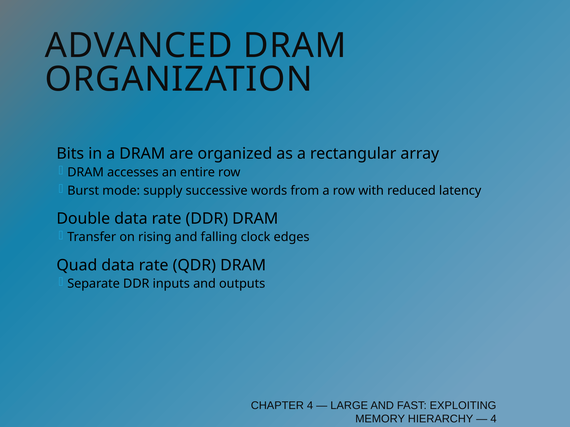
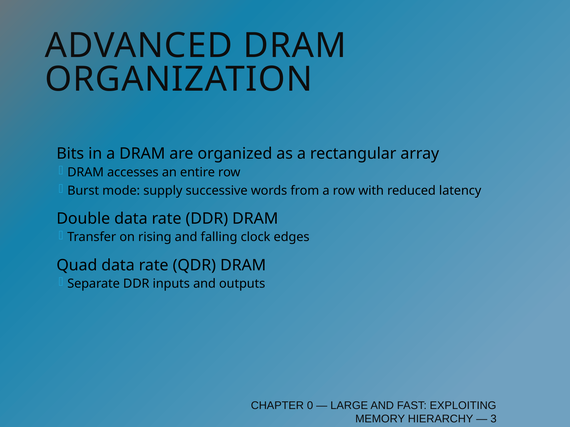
CHAPTER 4: 4 -> 0
4 at (494, 419): 4 -> 3
